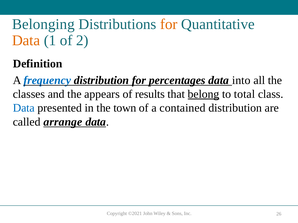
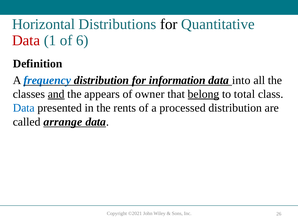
Belonging: Belonging -> Horizontal
for at (169, 24) colour: orange -> black
Data at (26, 40) colour: orange -> red
2: 2 -> 6
percentages: percentages -> information
and underline: none -> present
results: results -> owner
town: town -> rents
contained: contained -> processed
